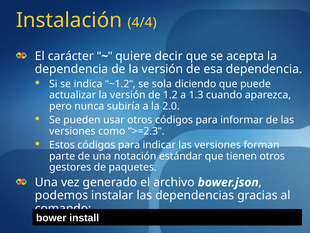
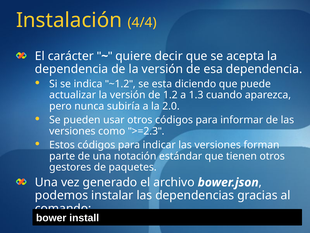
sola: sola -> esta
